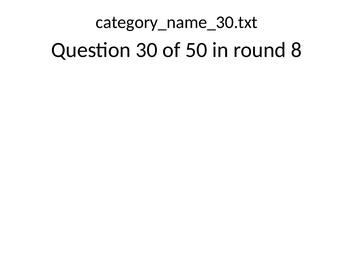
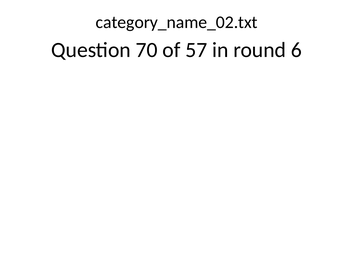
category_name_30.txt: category_name_30.txt -> category_name_02.txt
30: 30 -> 70
50: 50 -> 57
8: 8 -> 6
